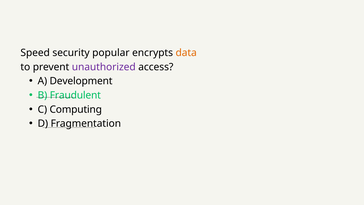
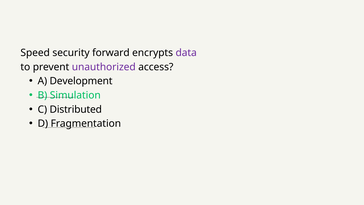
popular: popular -> forward
data colour: orange -> purple
Fraudulent: Fraudulent -> Simulation
Computing: Computing -> Distributed
